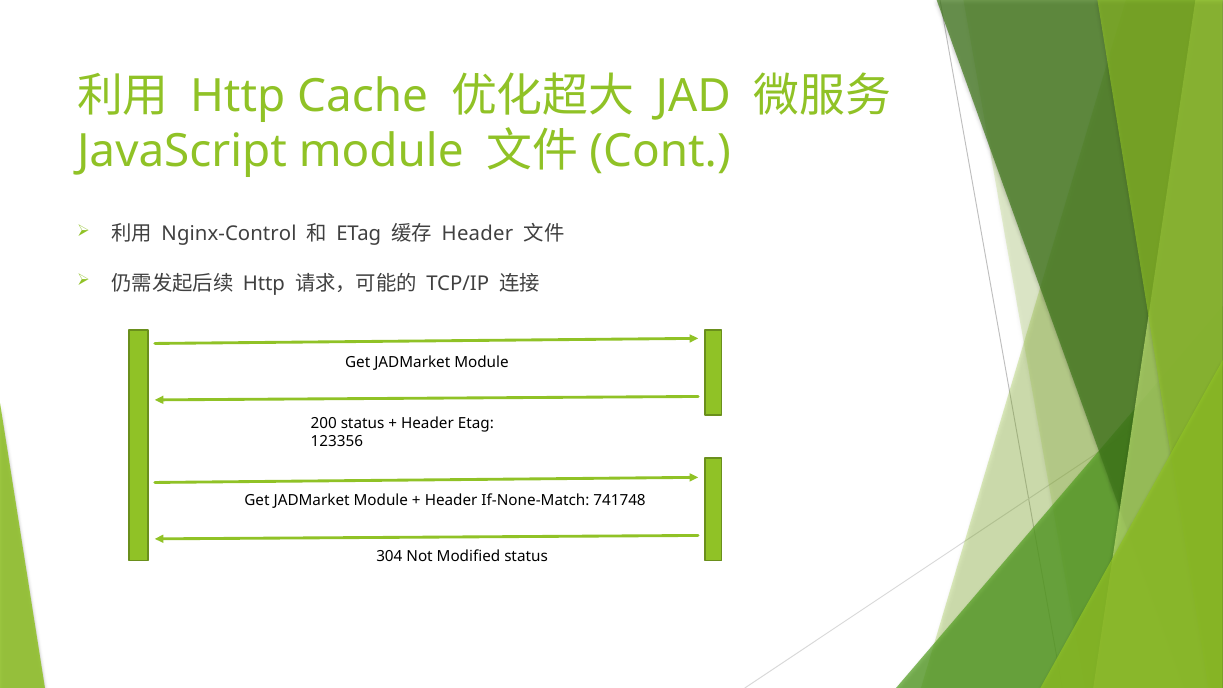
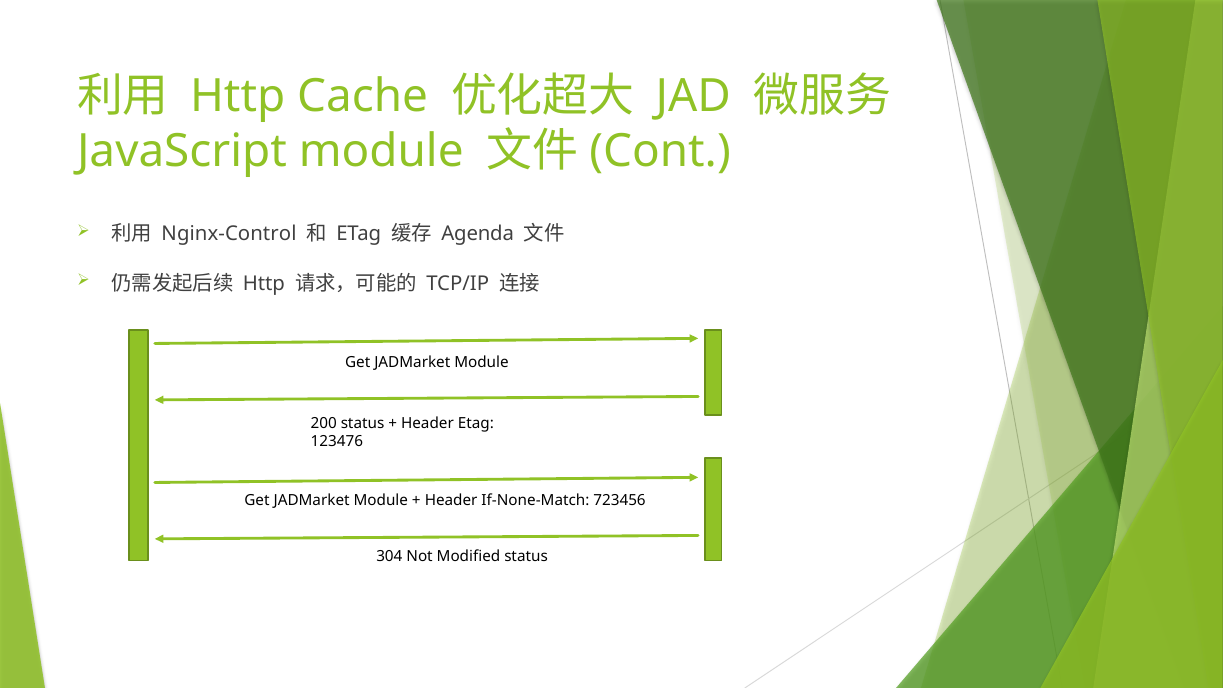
Header at (477, 234): Header -> Agenda
123356: 123356 -> 123476
741748: 741748 -> 723456
